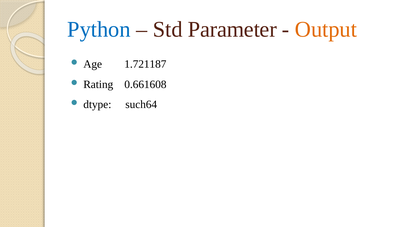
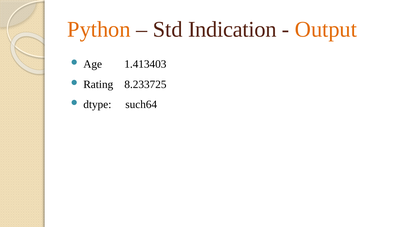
Python colour: blue -> orange
Parameter: Parameter -> Indication
1.721187: 1.721187 -> 1.413403
0.661608: 0.661608 -> 8.233725
